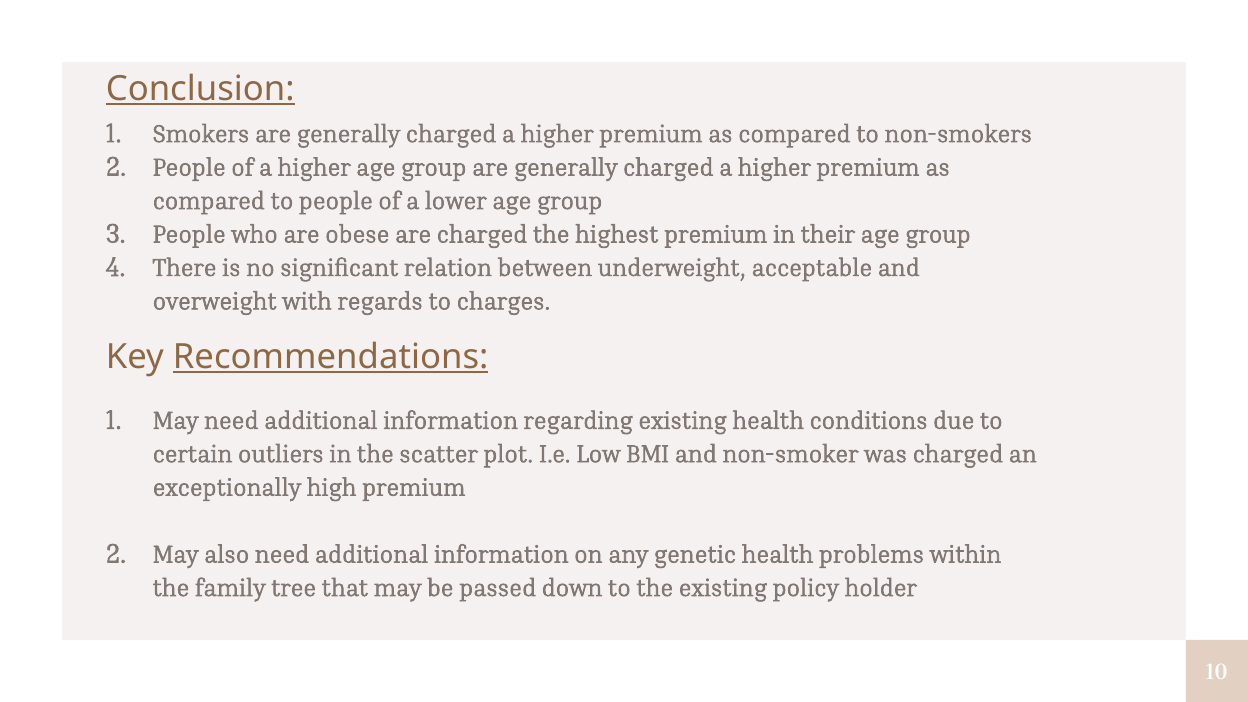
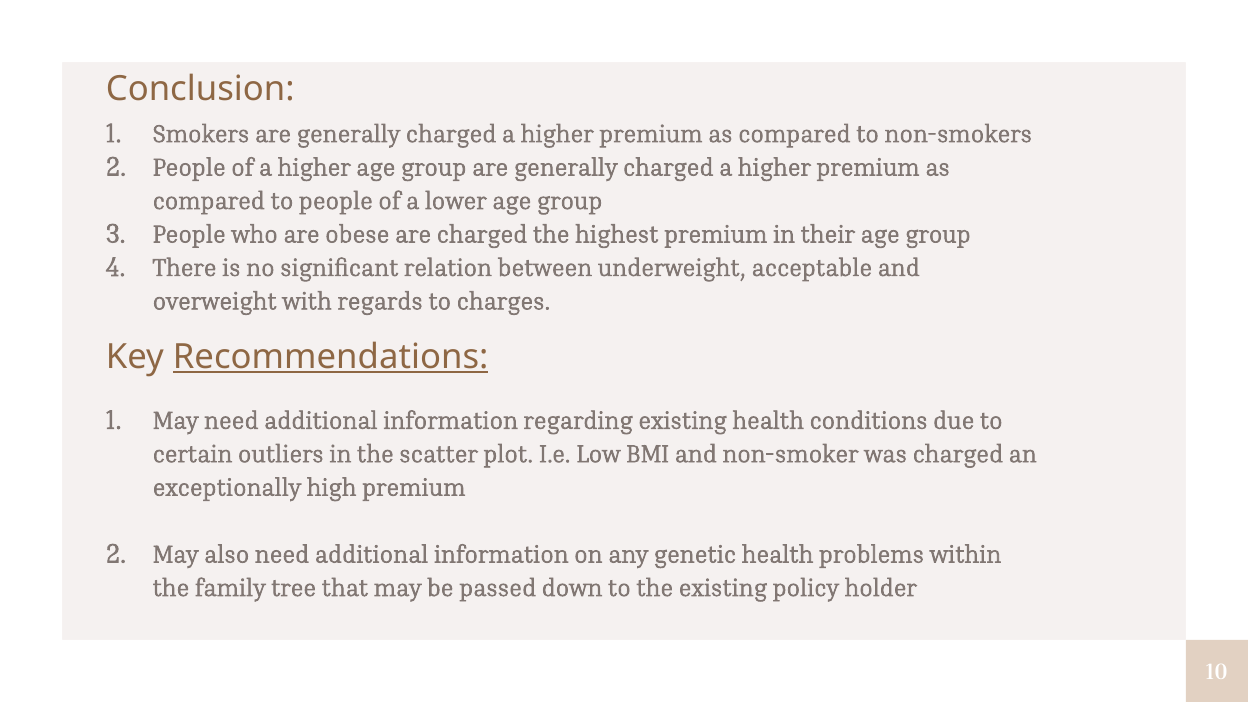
Conclusion underline: present -> none
